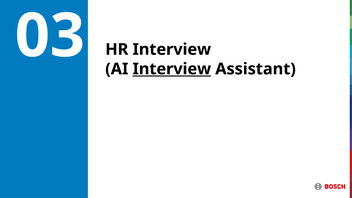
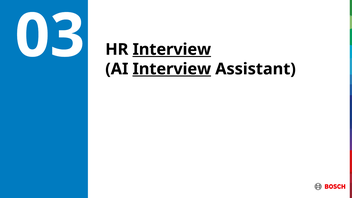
Interview at (172, 49) underline: none -> present
